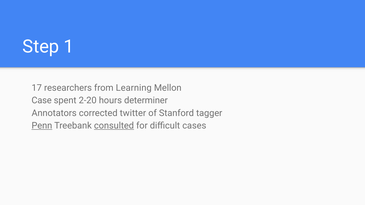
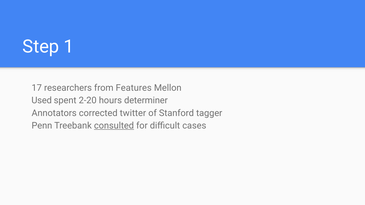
Learning: Learning -> Features
Case: Case -> Used
Penn underline: present -> none
